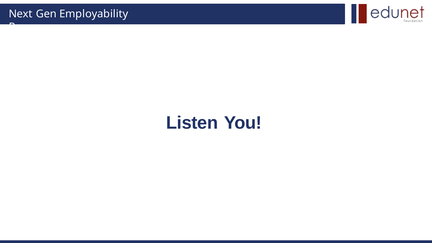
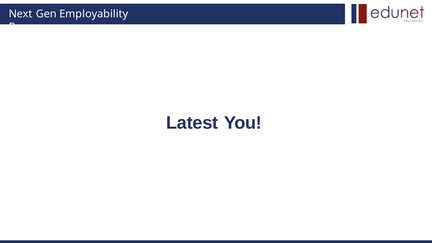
Listen: Listen -> Latest
